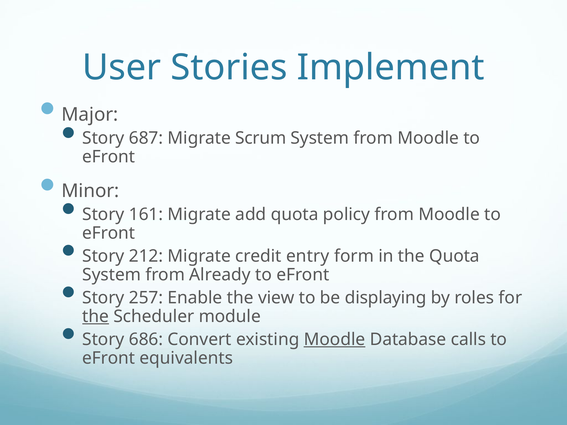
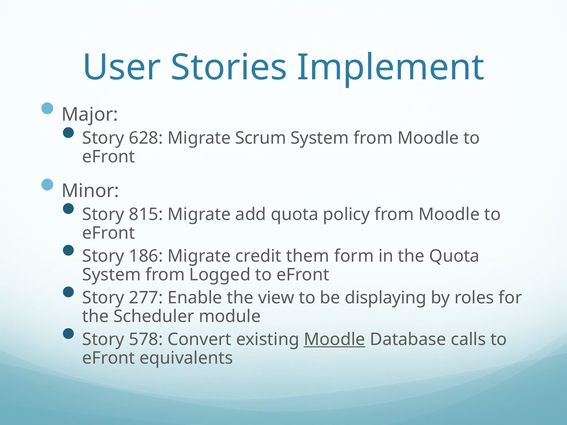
687: 687 -> 628
161: 161 -> 815
212: 212 -> 186
entry: entry -> them
Already: Already -> Logged
257: 257 -> 277
the at (96, 317) underline: present -> none
686: 686 -> 578
